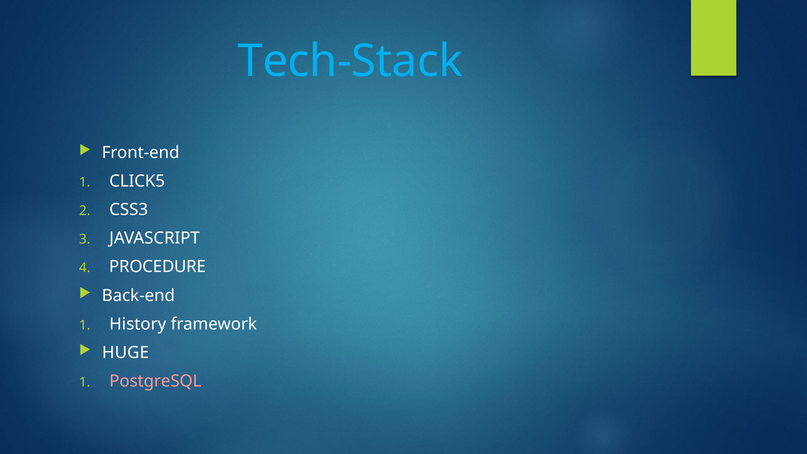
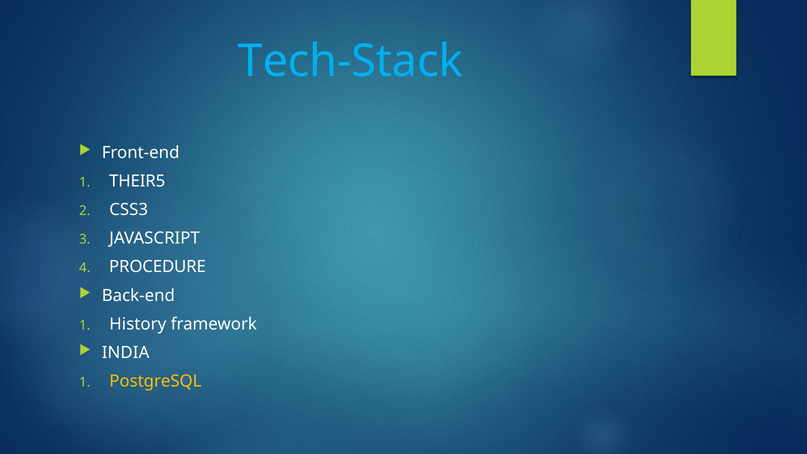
CLICK5: CLICK5 -> THEIR5
HUGE: HUGE -> INDIA
PostgreSQL colour: pink -> yellow
